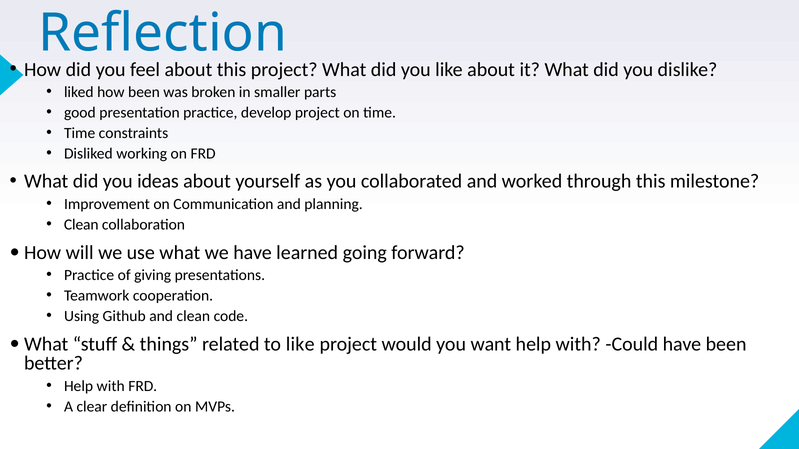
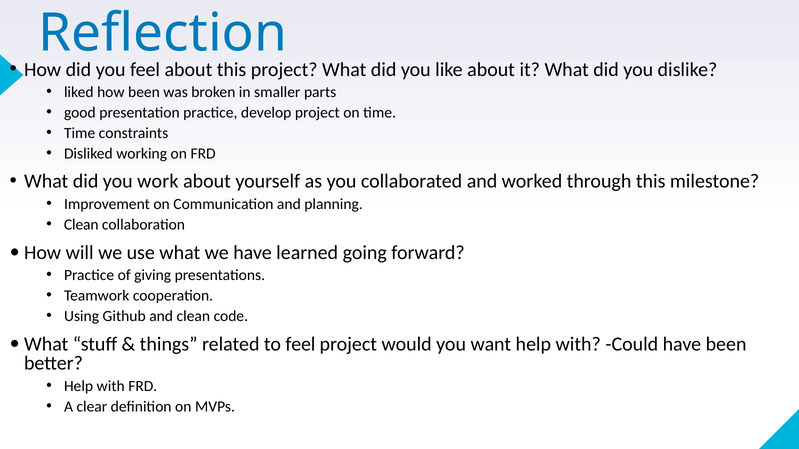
ideas: ideas -> work
to like: like -> feel
